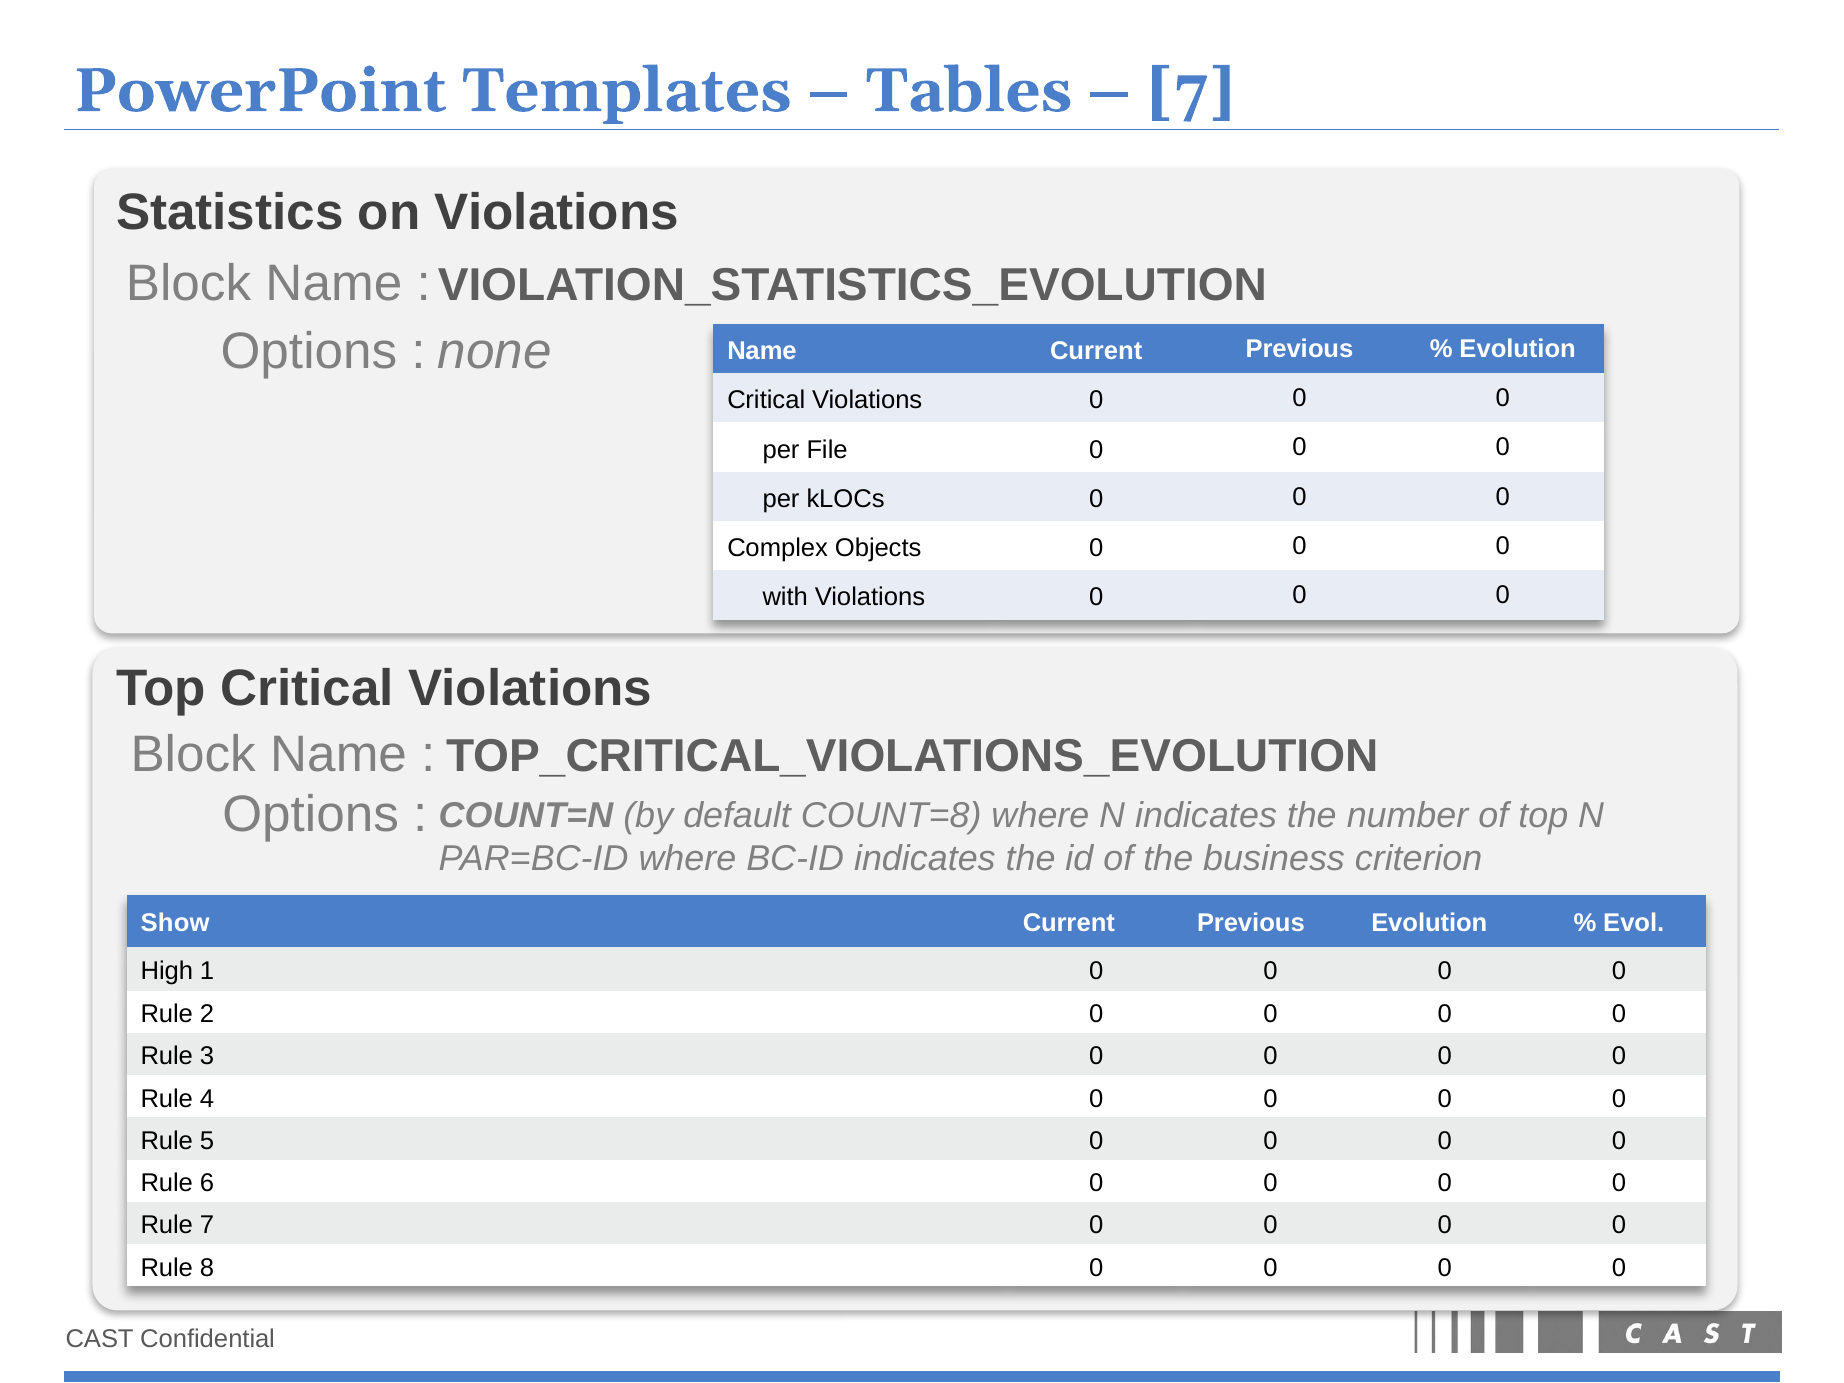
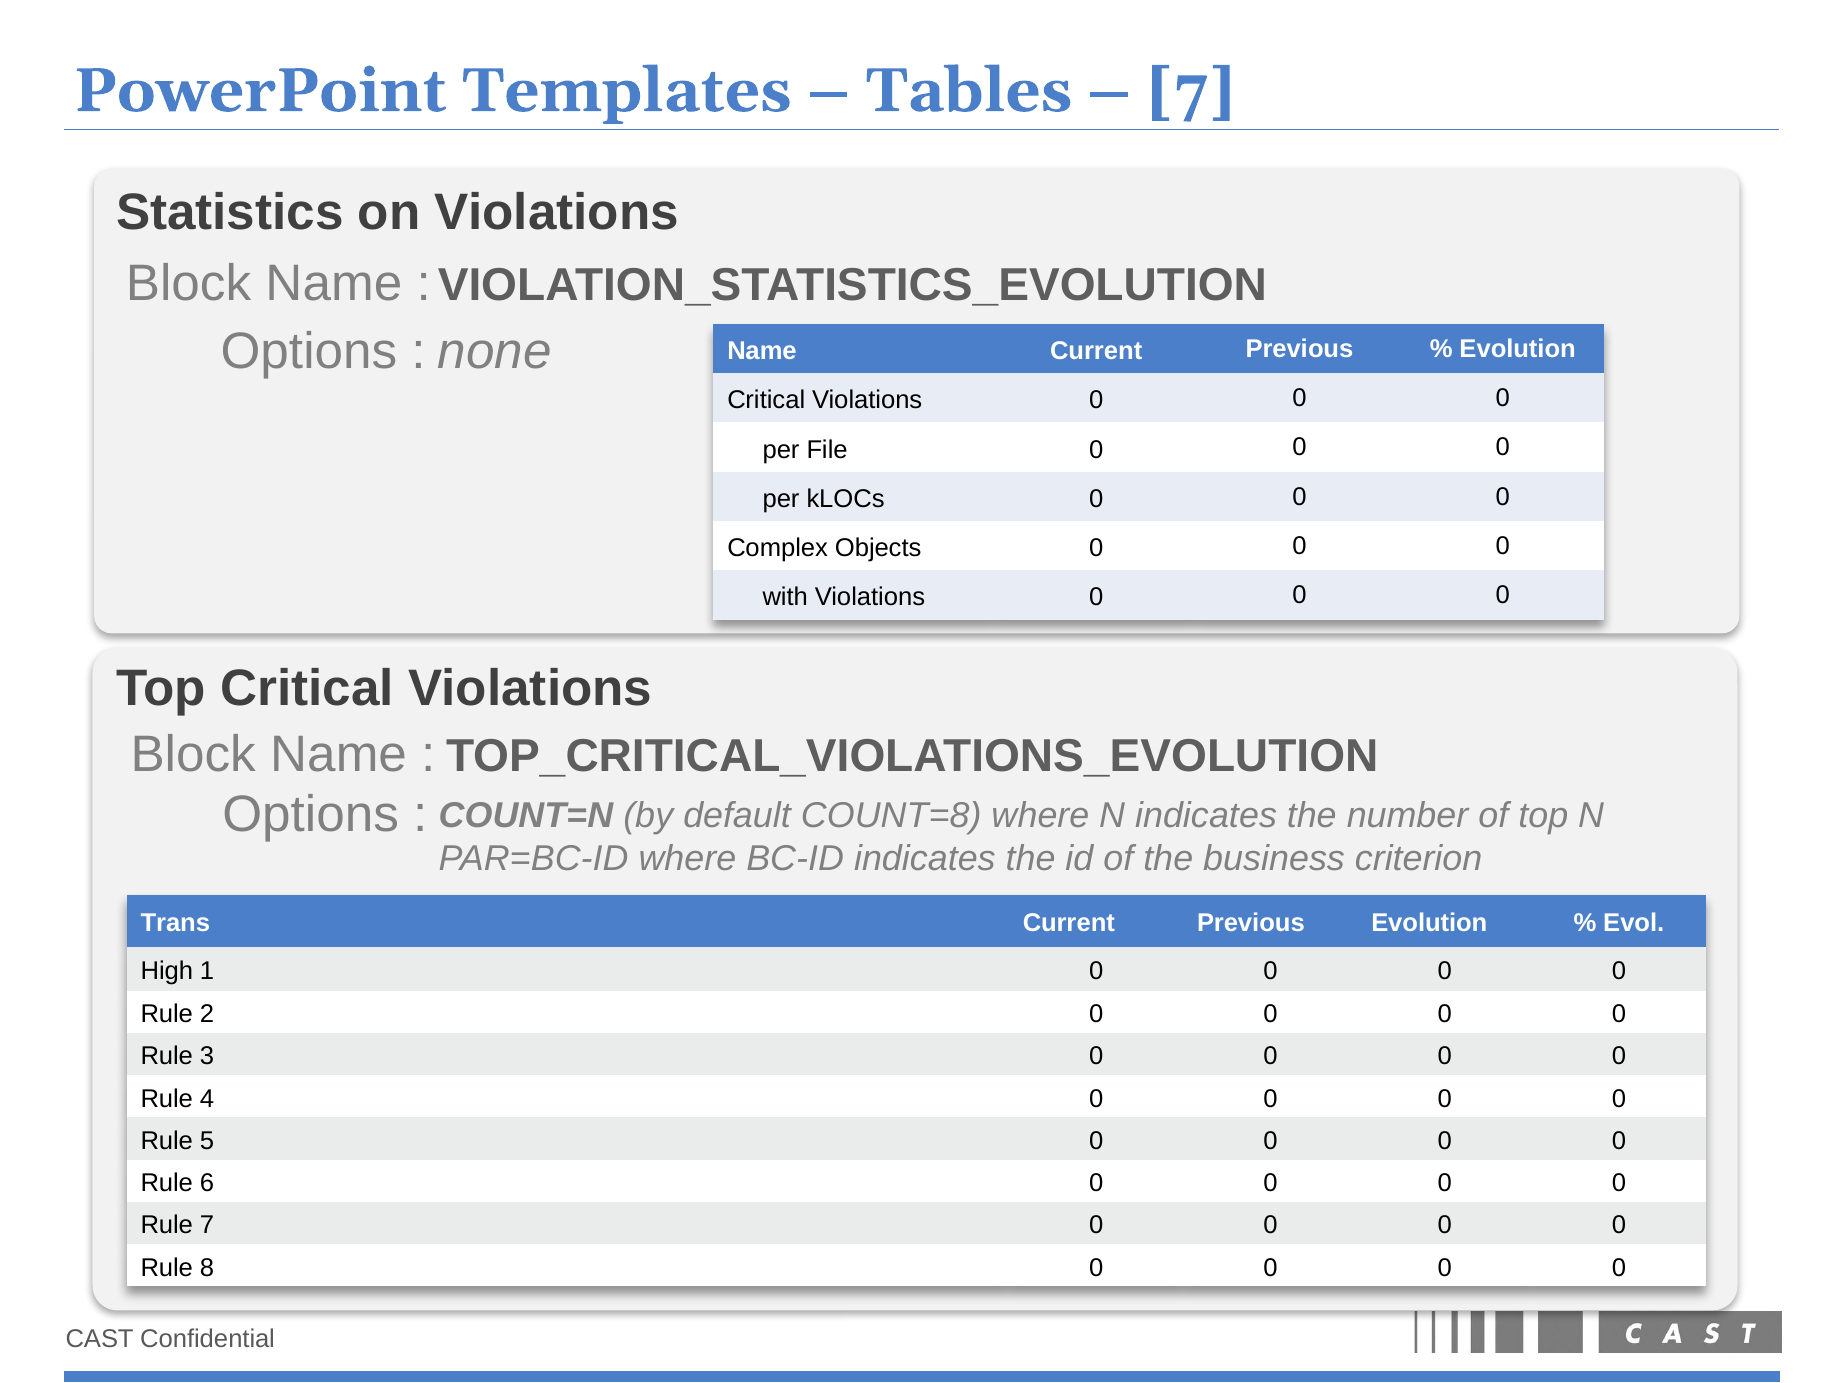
Show: Show -> Trans
